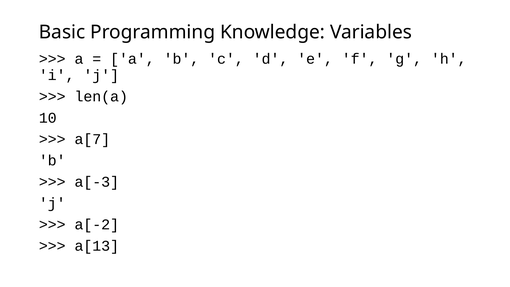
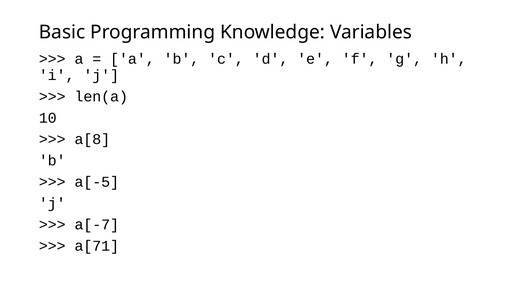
a[7: a[7 -> a[8
a[-3: a[-3 -> a[-5
a[-2: a[-2 -> a[-7
a[13: a[13 -> a[71
